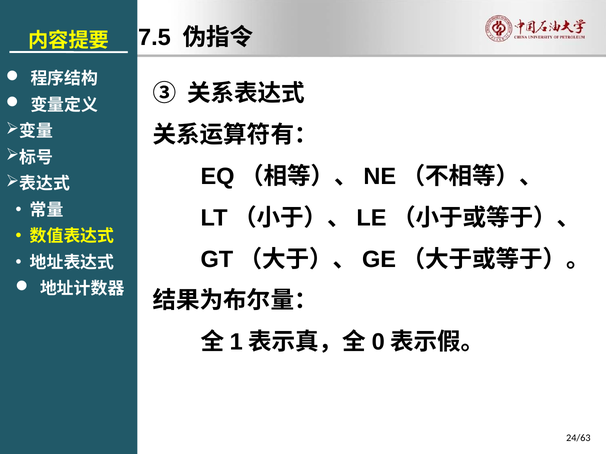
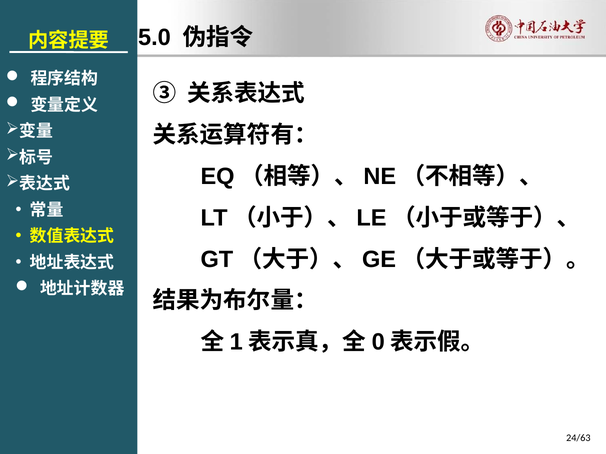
7.5: 7.5 -> 5.0
